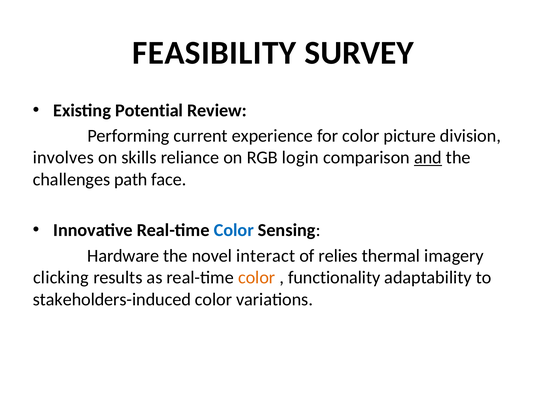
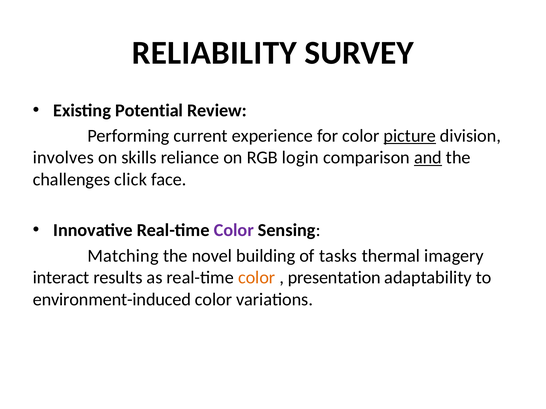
FEASIBILITY: FEASIBILITY -> RELIABILITY
picture underline: none -> present
path: path -> click
Color at (234, 231) colour: blue -> purple
Hardware: Hardware -> Matching
interact: interact -> building
relies: relies -> tasks
clicking: clicking -> interact
functionality: functionality -> presentation
stakeholders-induced: stakeholders-induced -> environment-induced
